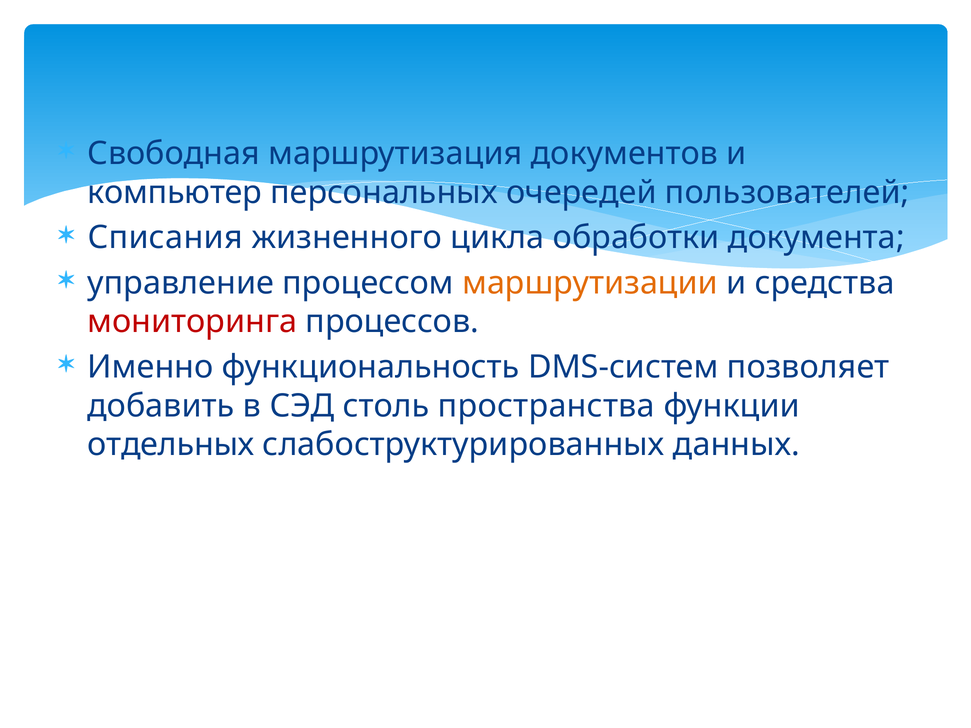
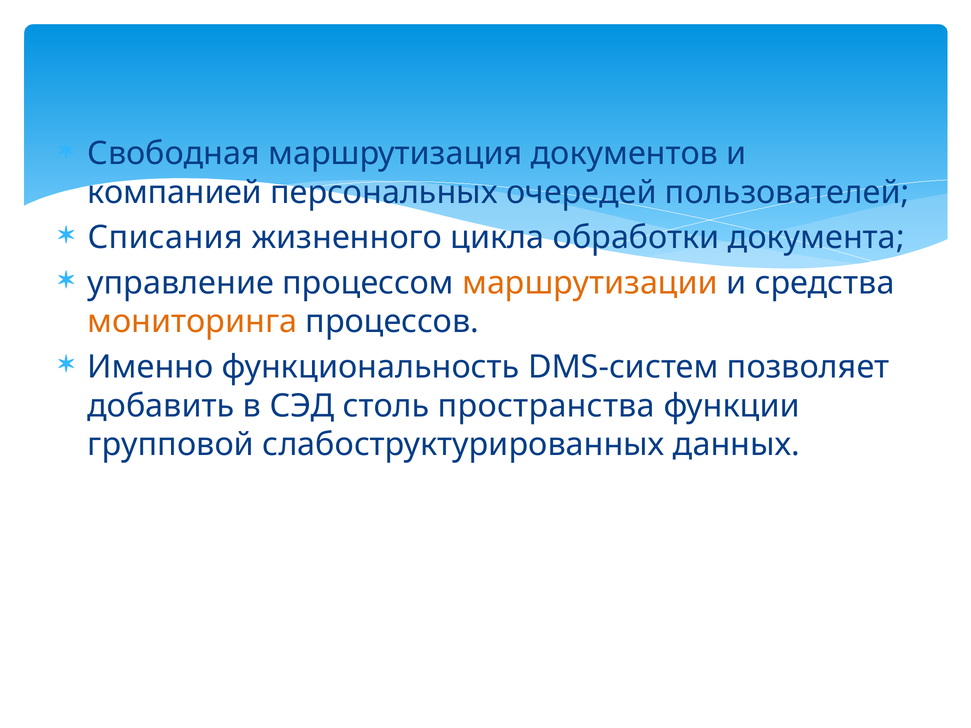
компьютер: компьютер -> компанией
мониторинга colour: red -> orange
отдельных: отдельных -> групповой
